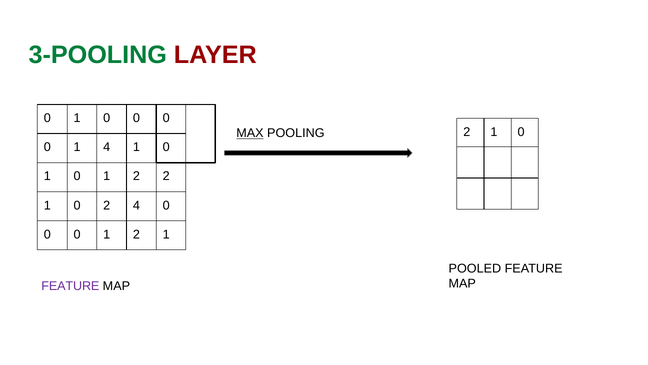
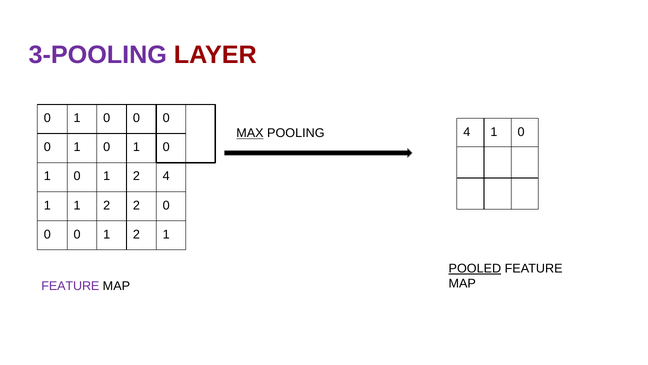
3-POOLING colour: green -> purple
POOLING 2: 2 -> 4
4 at (107, 147): 4 -> 0
2 2: 2 -> 4
0 at (77, 205): 0 -> 1
2 4: 4 -> 2
POOLED underline: none -> present
